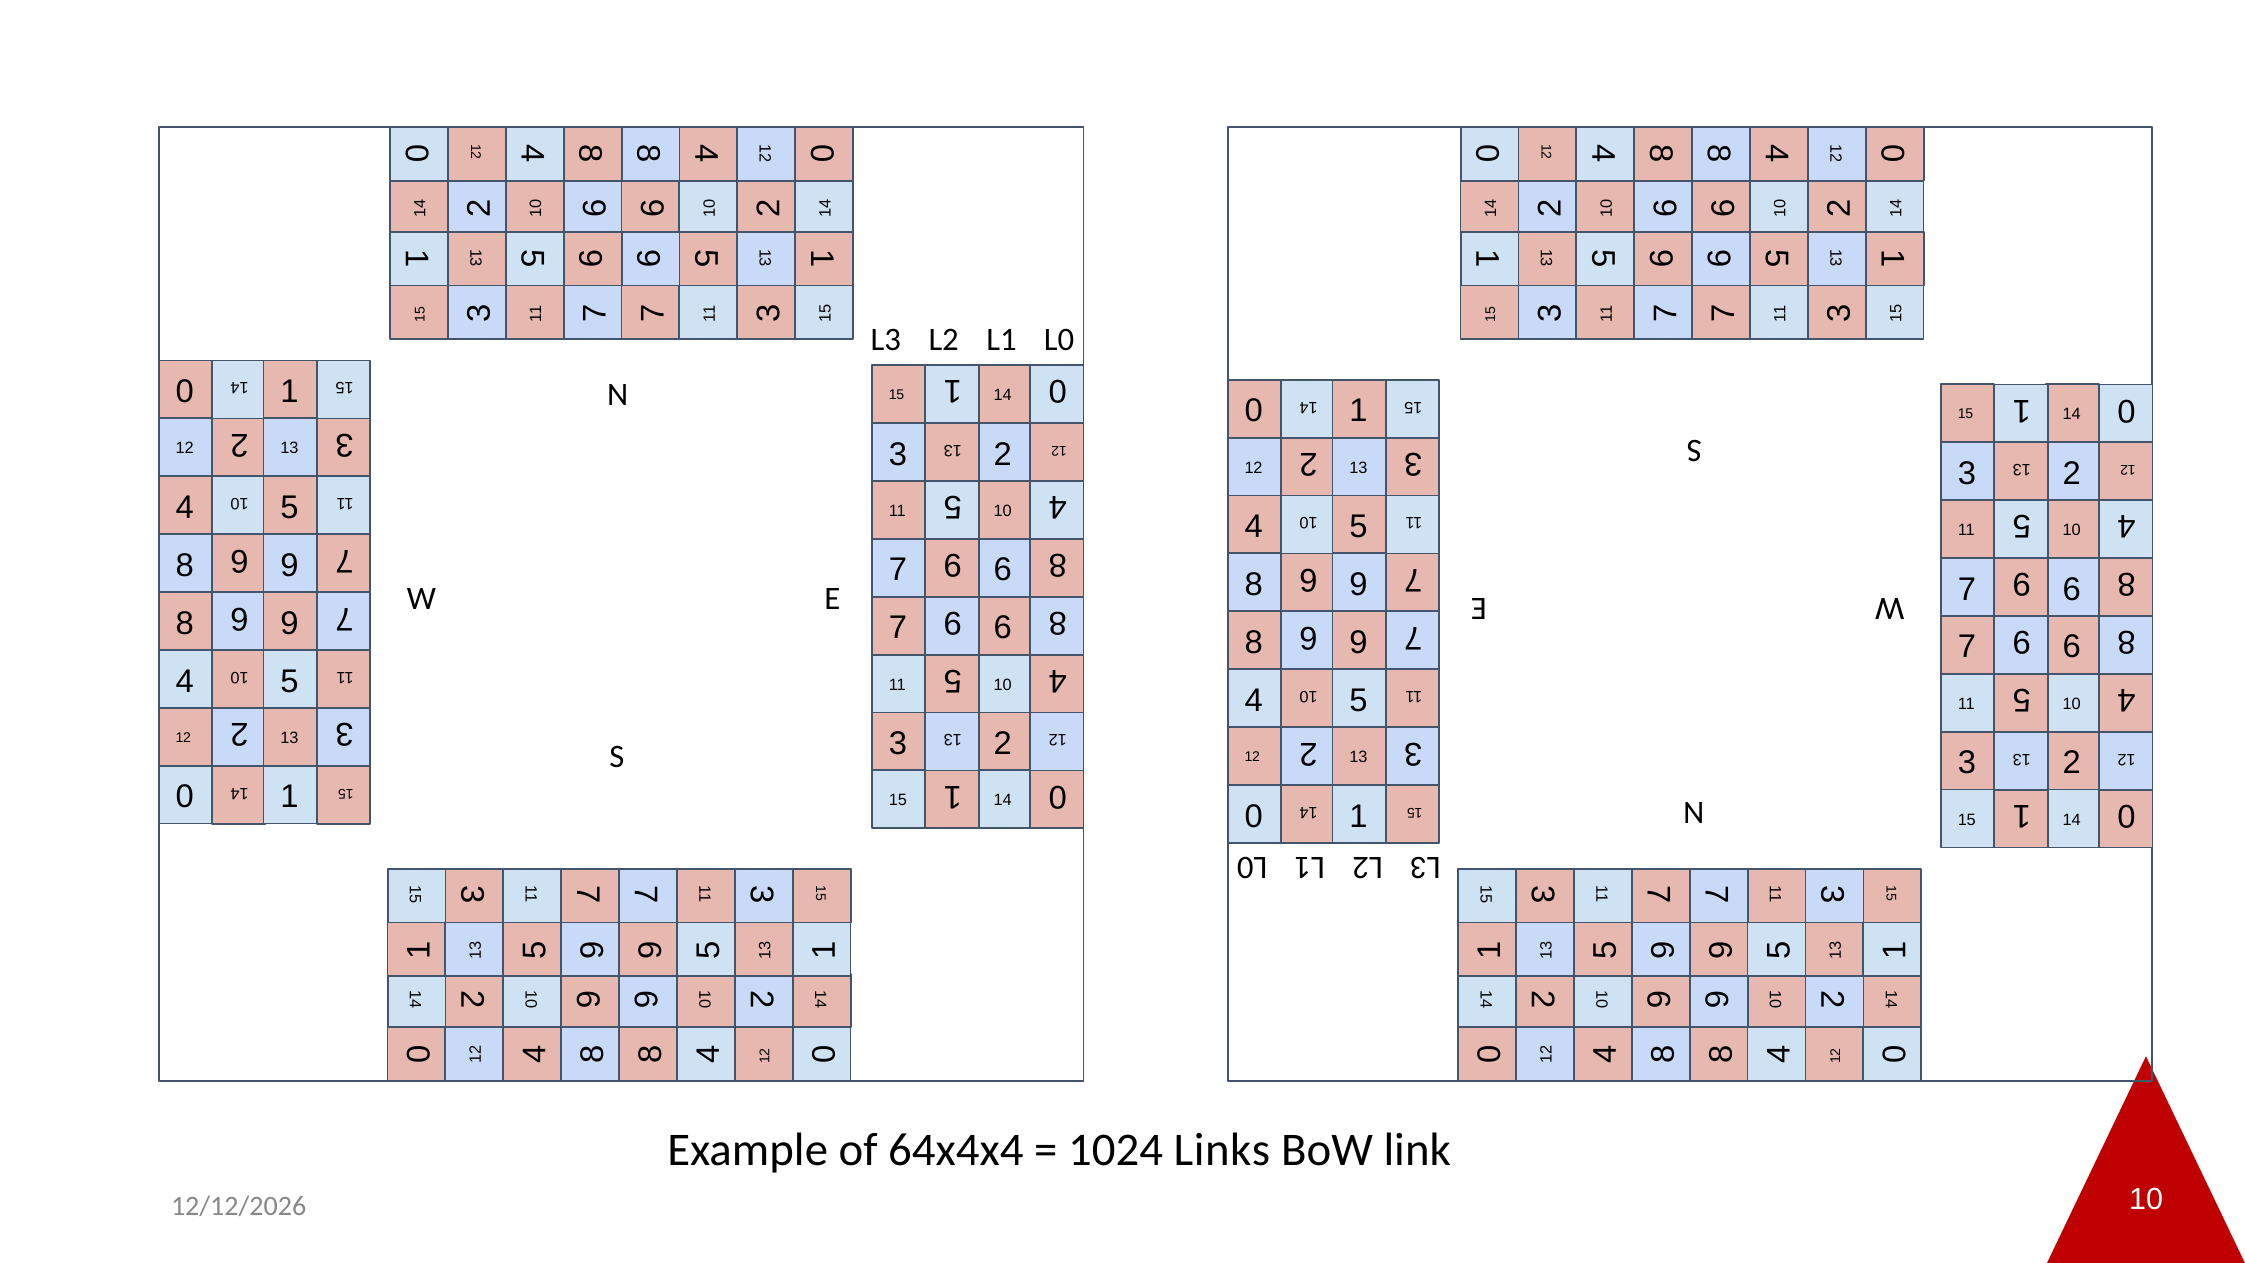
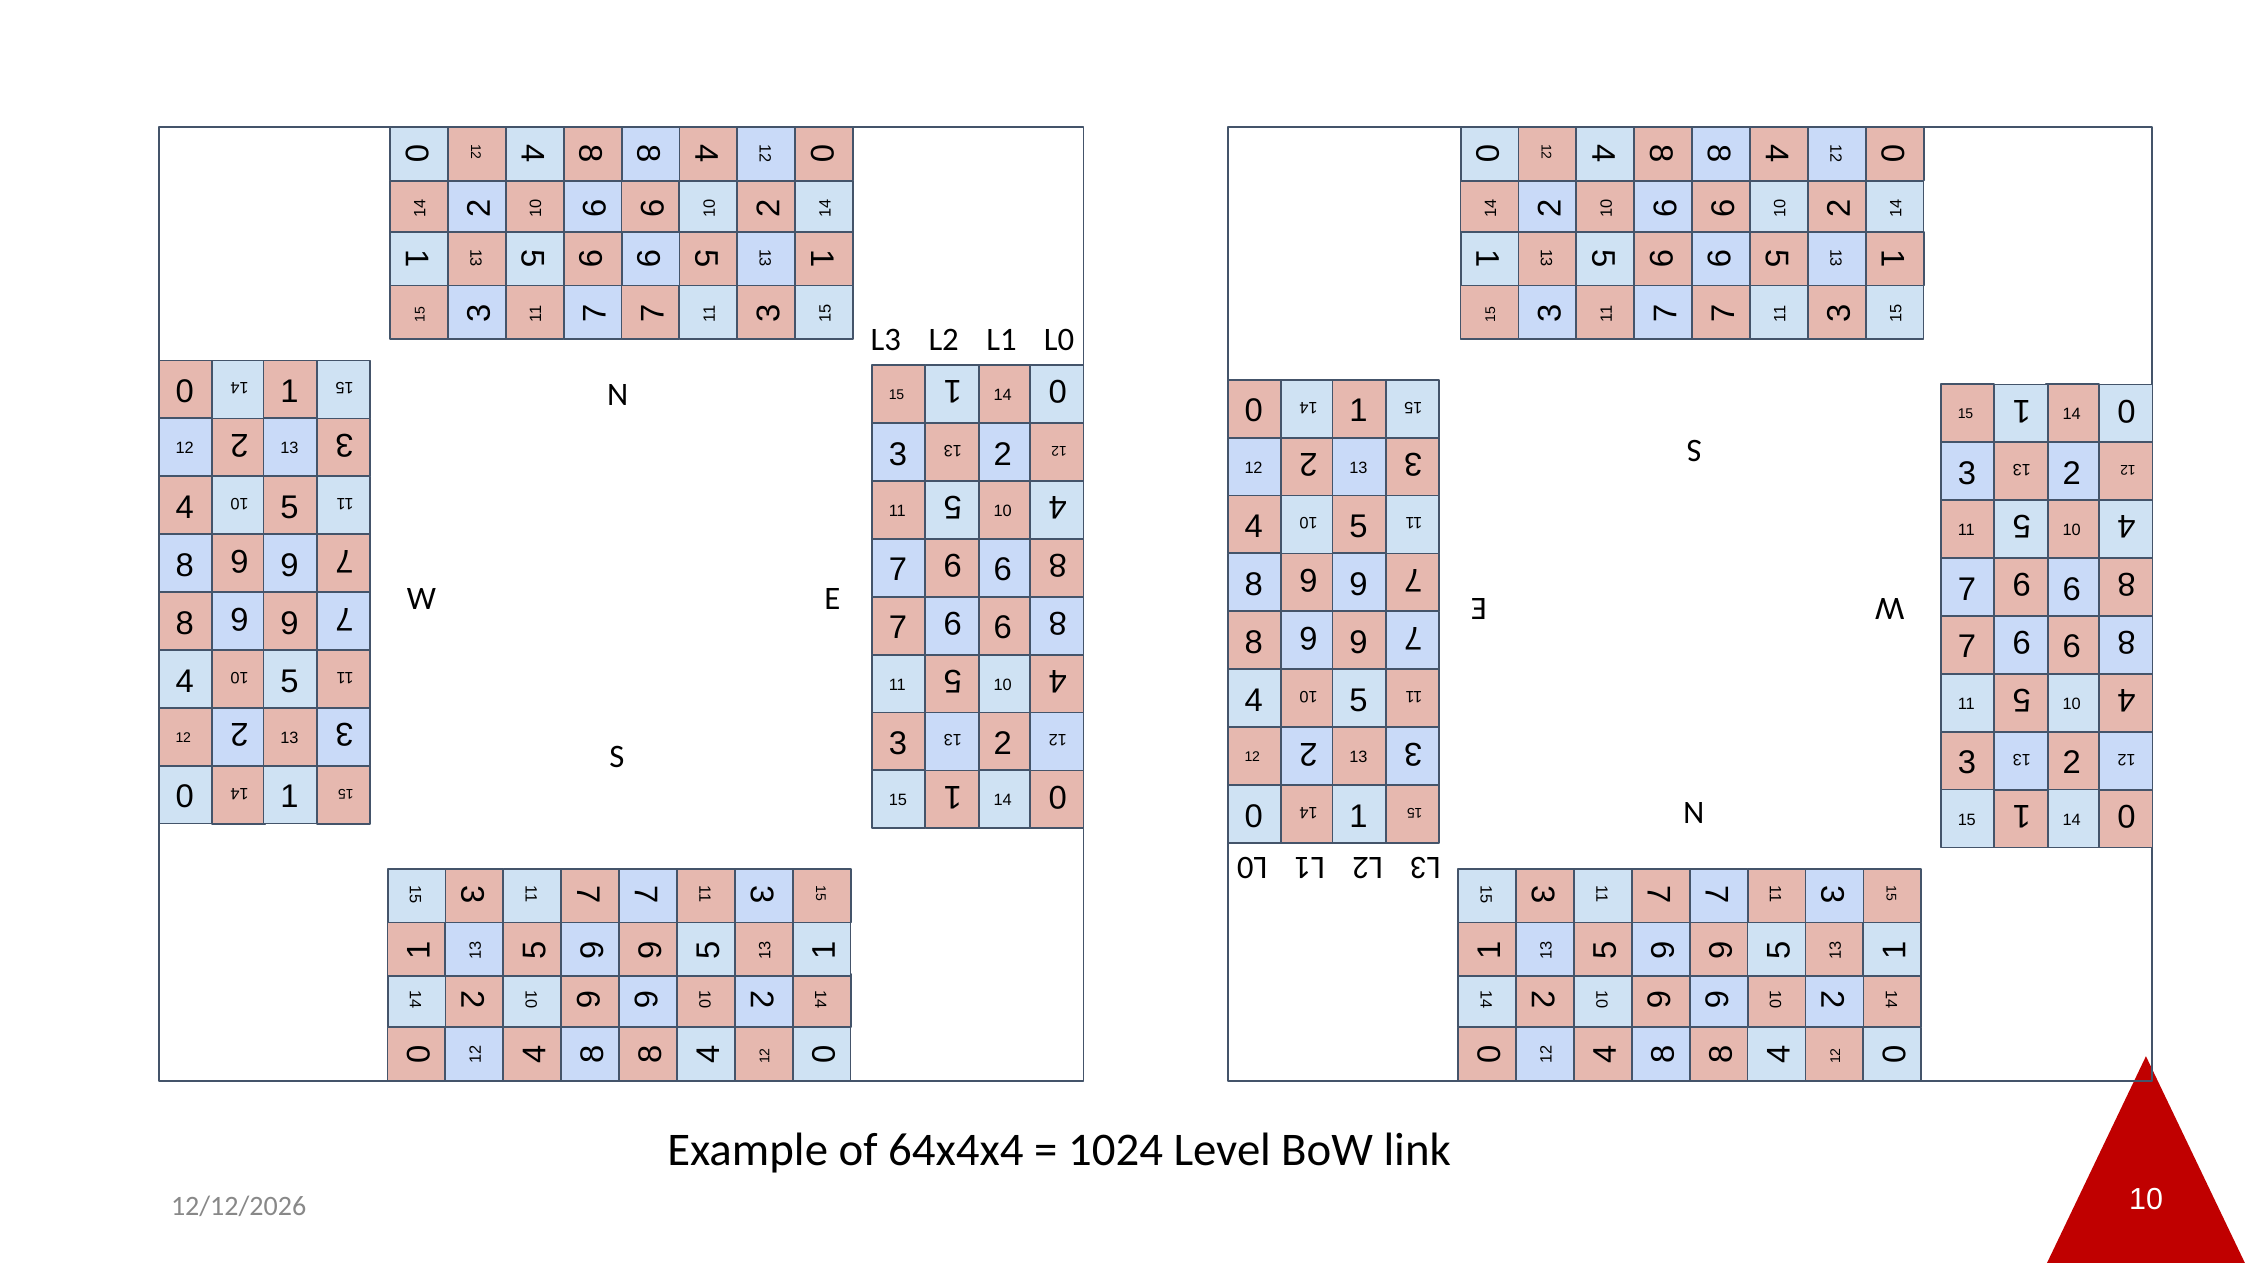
Links: Links -> Level
